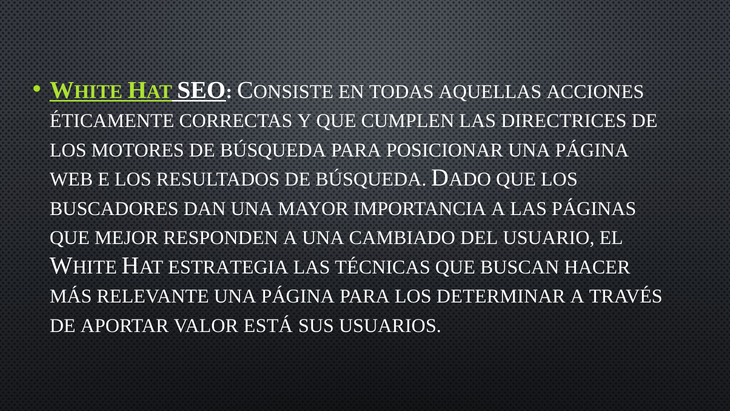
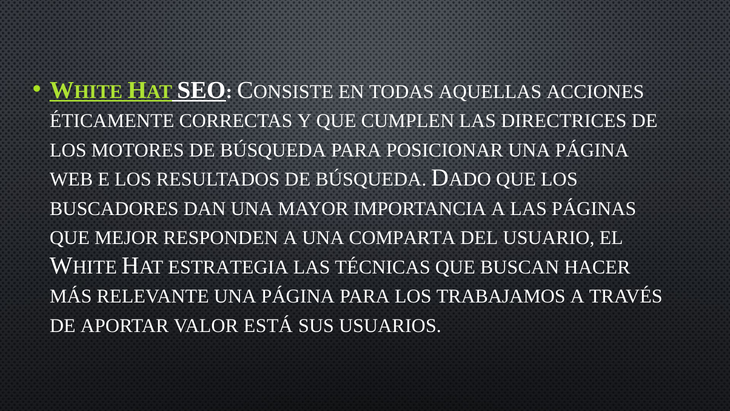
CAMBIADO: CAMBIADO -> COMPARTA
DETERMINAR: DETERMINAR -> TRABAJAMOS
